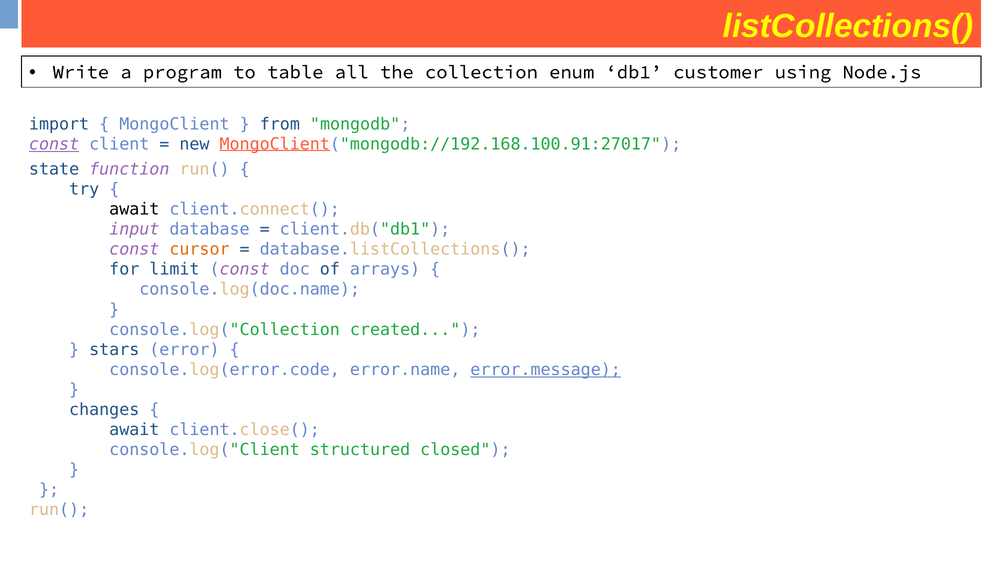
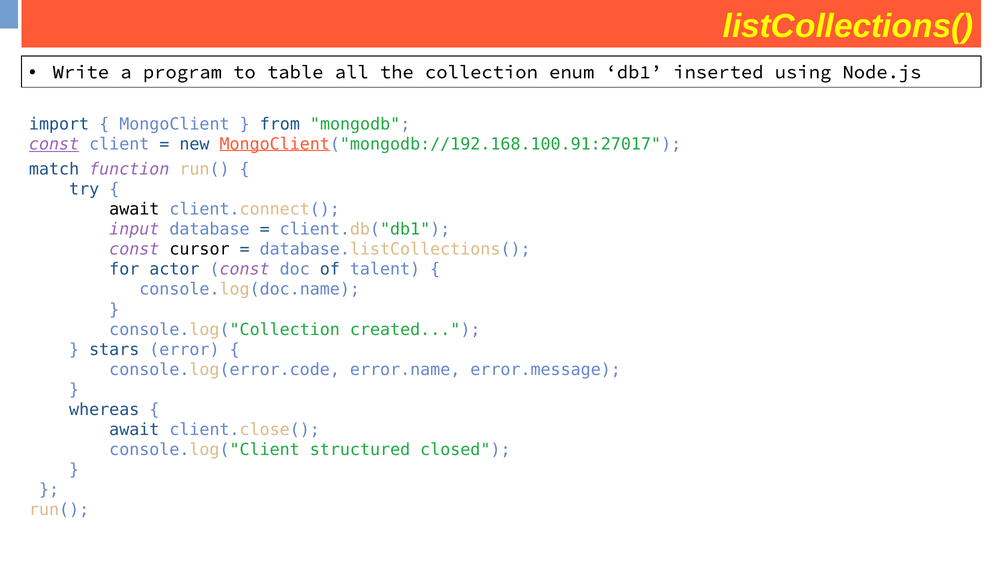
customer: customer -> inserted
state: state -> match
cursor colour: orange -> black
limit: limit -> actor
arrays: arrays -> talent
error.message underline: present -> none
changes: changes -> whereas
